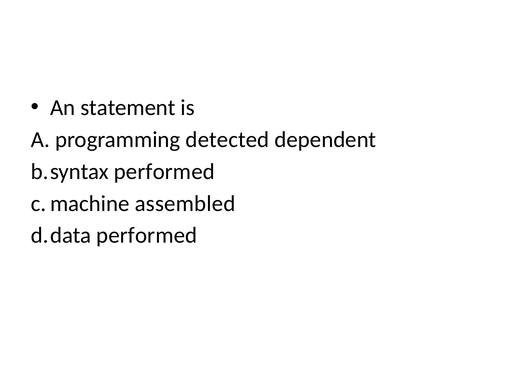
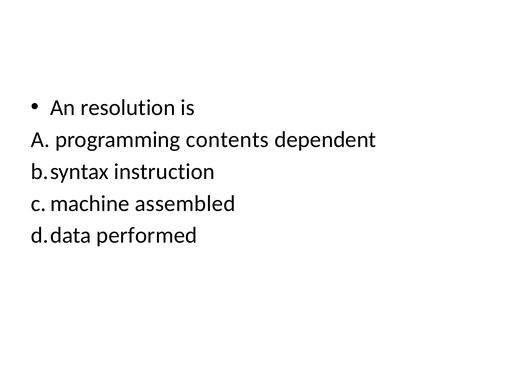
statement: statement -> resolution
detected: detected -> contents
performed at (164, 172): performed -> instruction
